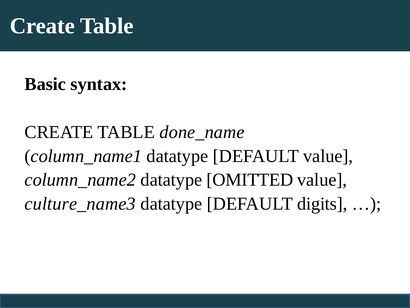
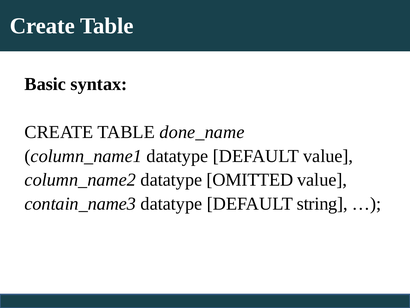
culture_name3: culture_name3 -> contain_name3
digits: digits -> string
